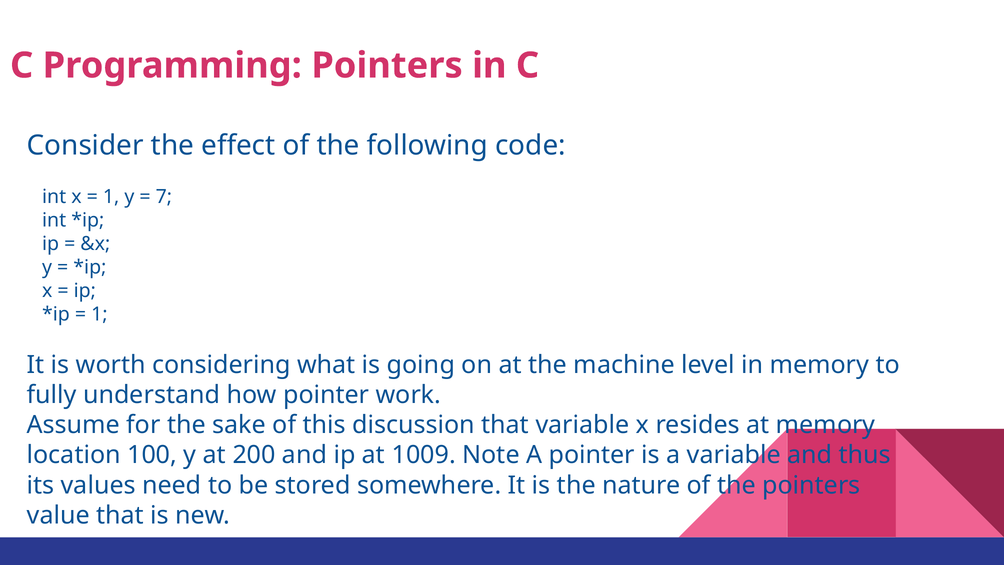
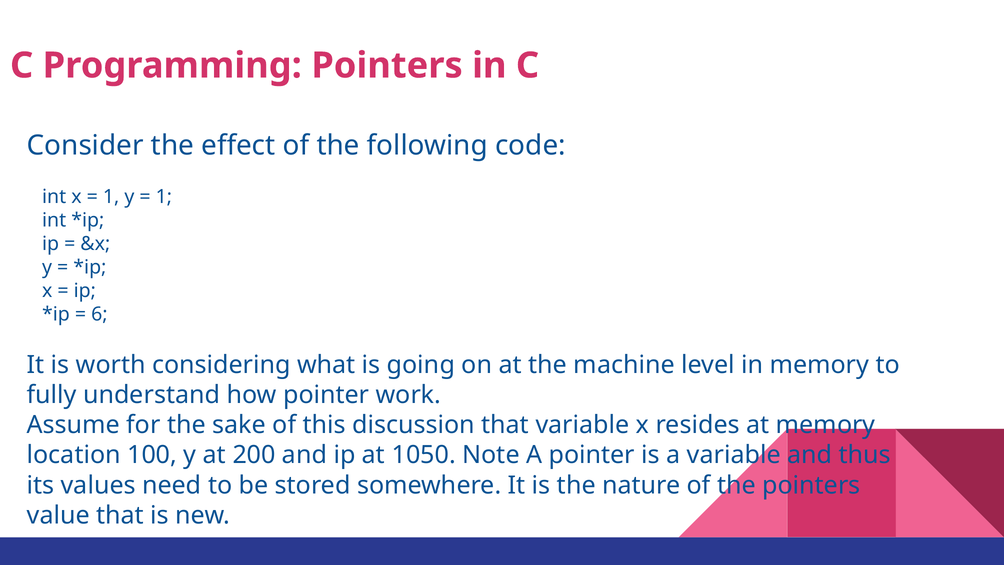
7 at (164, 197): 7 -> 1
1 at (99, 314): 1 -> 6
1009: 1009 -> 1050
